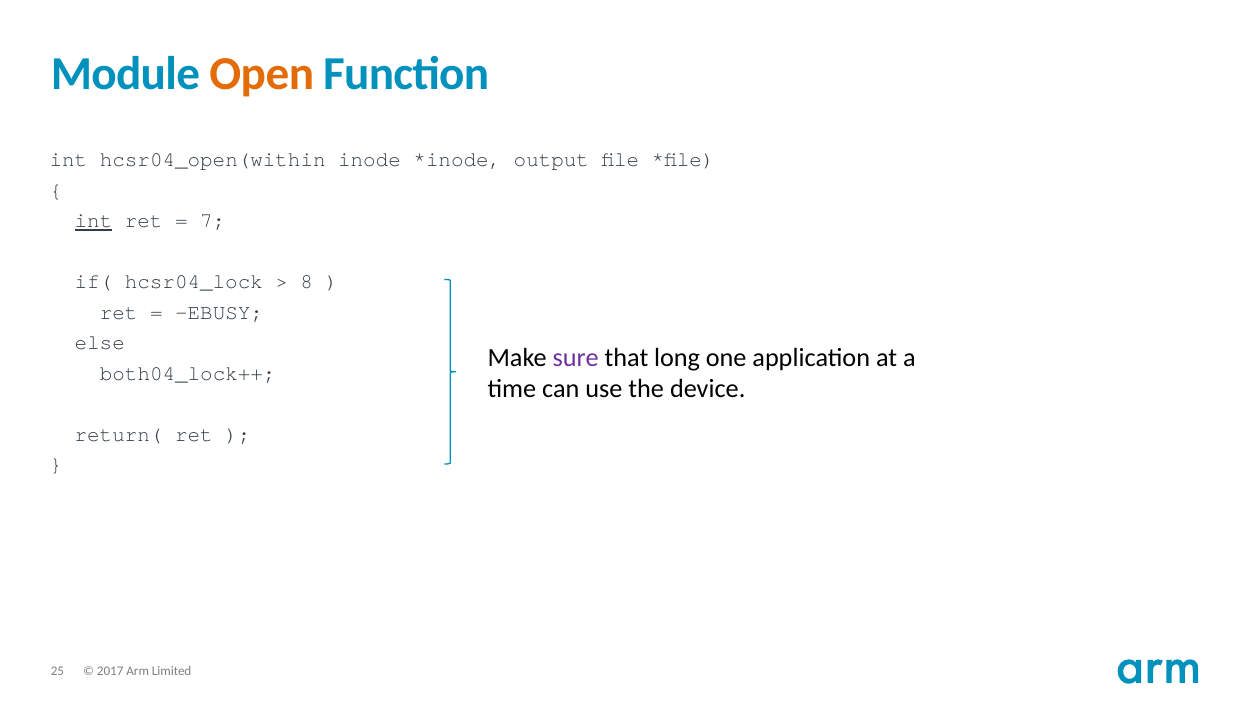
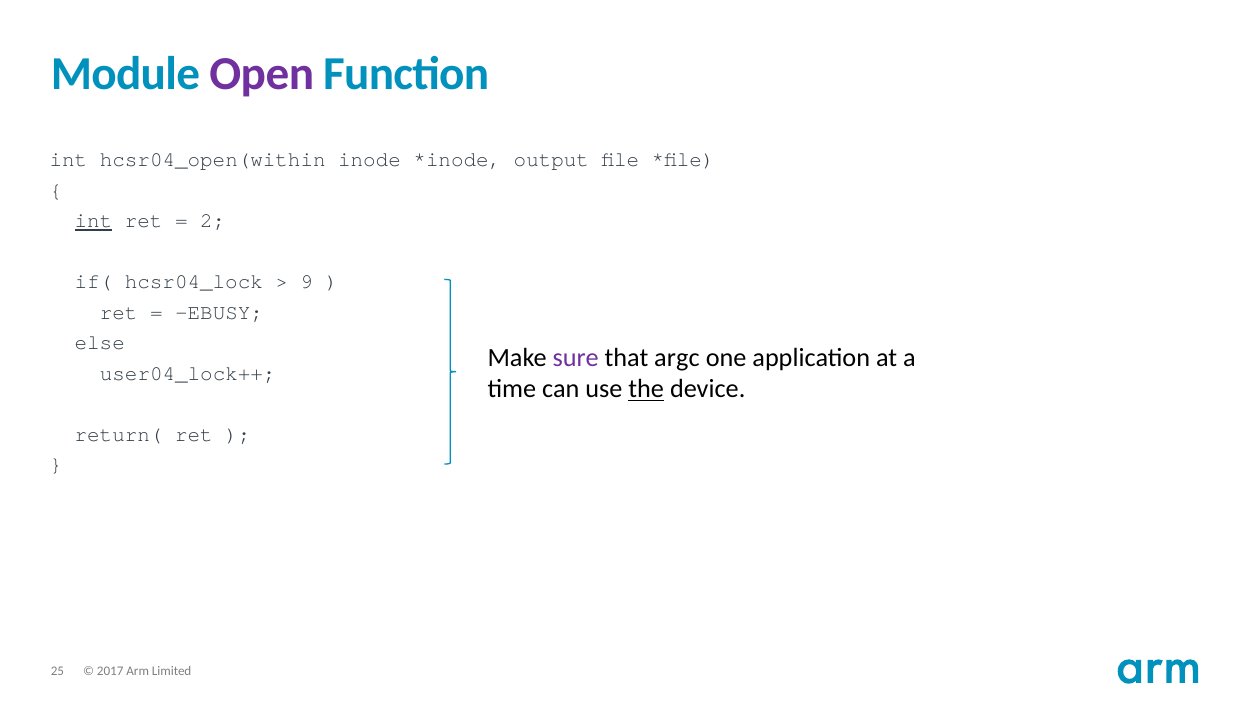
Open colour: orange -> purple
7: 7 -> 2
8: 8 -> 9
long: long -> argc
both04_lock++: both04_lock++ -> user04_lock++
the underline: none -> present
